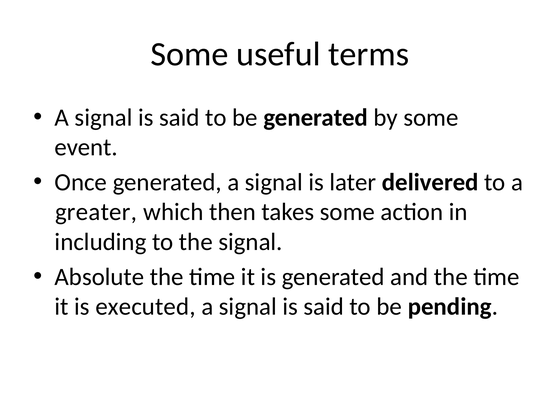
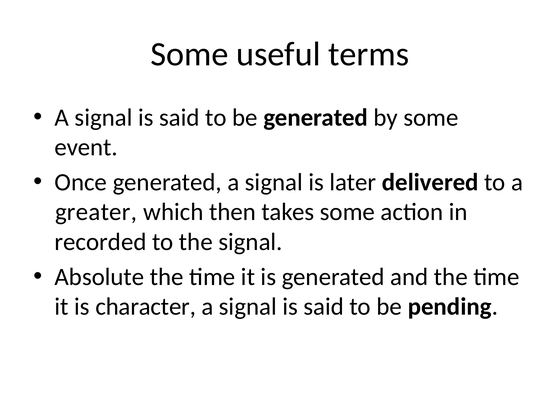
including: including -> recorded
executed: executed -> character
